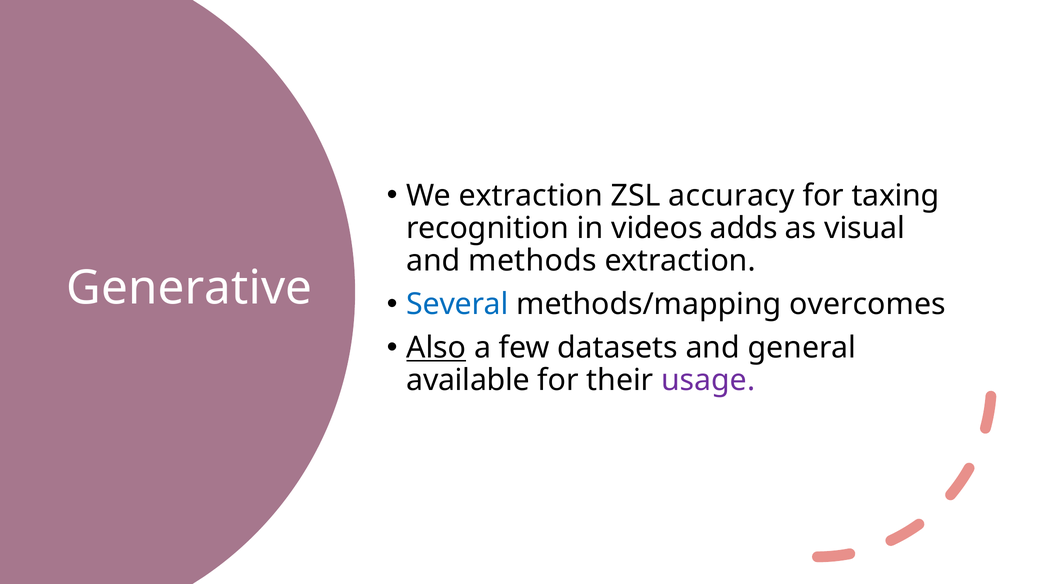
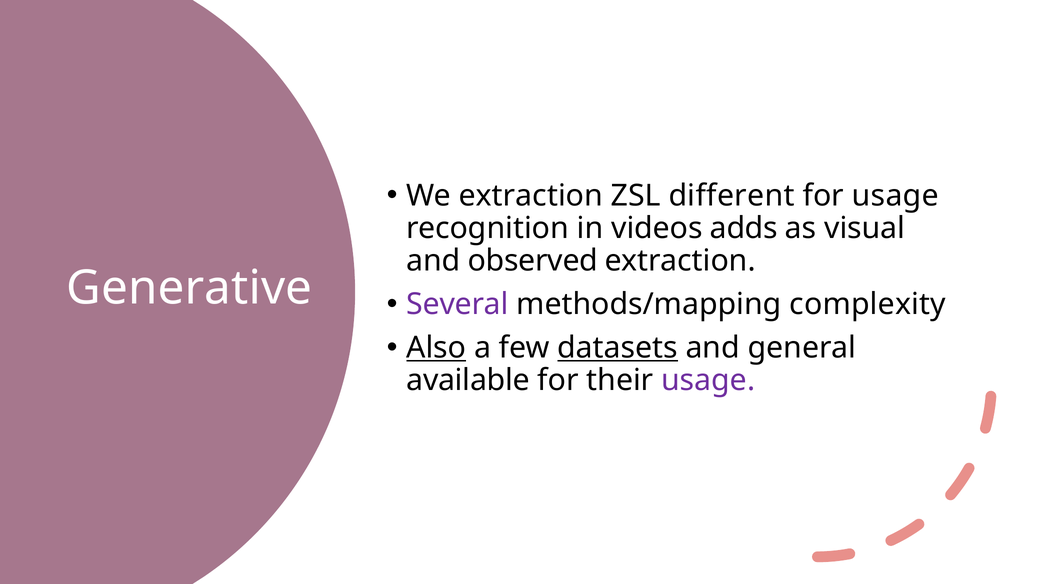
accuracy: accuracy -> different
for taxing: taxing -> usage
methods: methods -> observed
Several colour: blue -> purple
overcomes: overcomes -> complexity
datasets underline: none -> present
